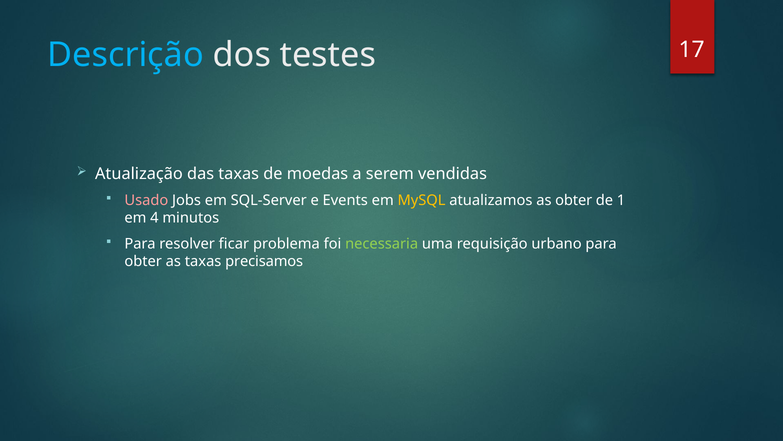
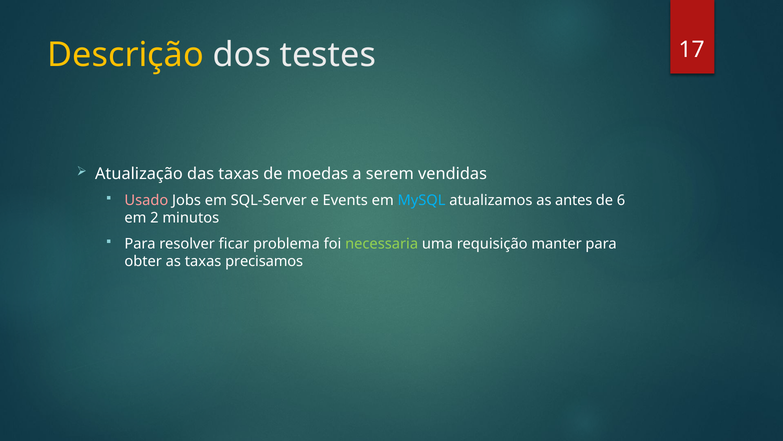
Descrição colour: light blue -> yellow
MySQL colour: yellow -> light blue
as obter: obter -> antes
1: 1 -> 6
4: 4 -> 2
urbano: urbano -> manter
